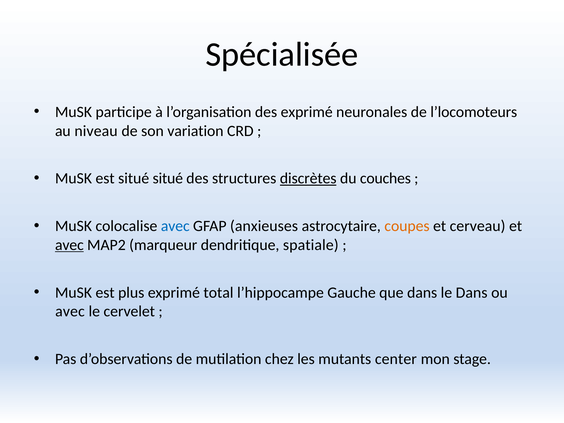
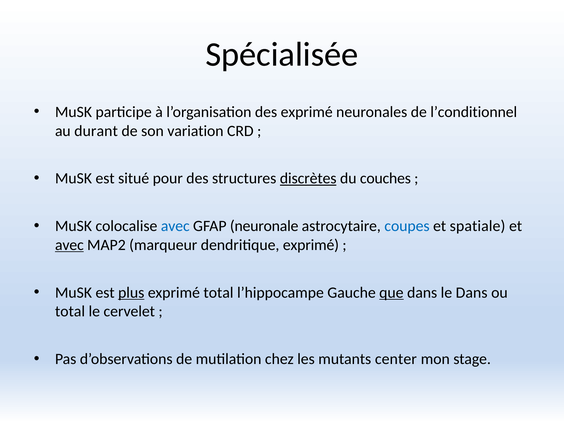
l’locomoteurs: l’locomoteurs -> l’conditionnel
niveau: niveau -> durant
situé situé: situé -> pour
anxieuses: anxieuses -> neuronale
coupes colour: orange -> blue
cerveau: cerveau -> spatiale
dendritique spatiale: spatiale -> exprimé
plus underline: none -> present
que underline: none -> present
avec at (70, 311): avec -> total
